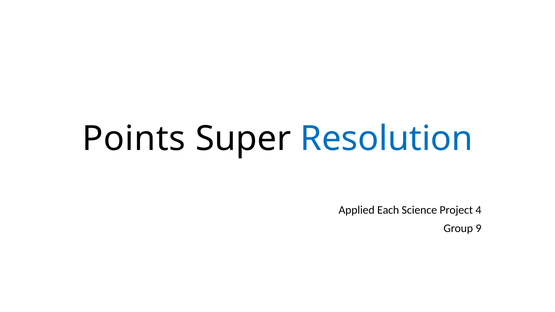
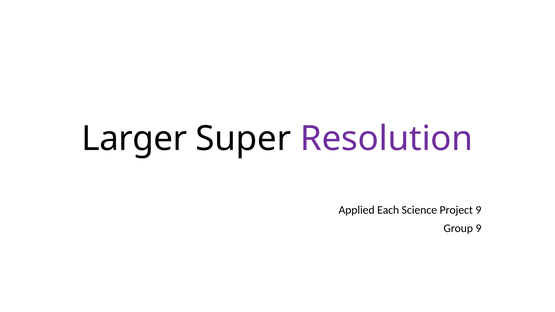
Points: Points -> Larger
Resolution colour: blue -> purple
Project 4: 4 -> 9
